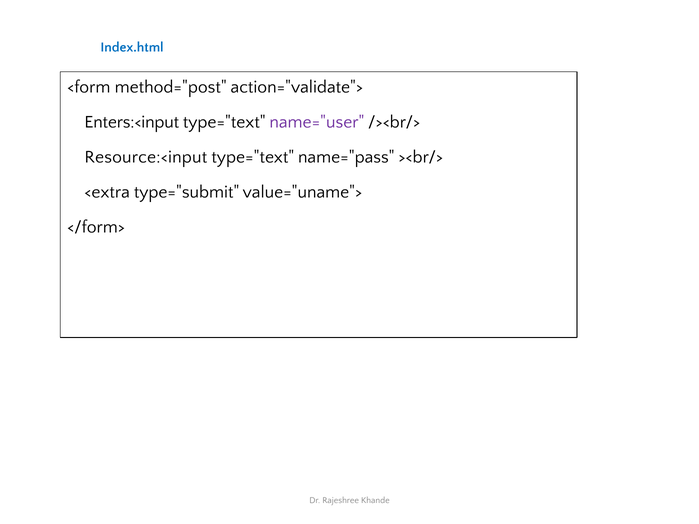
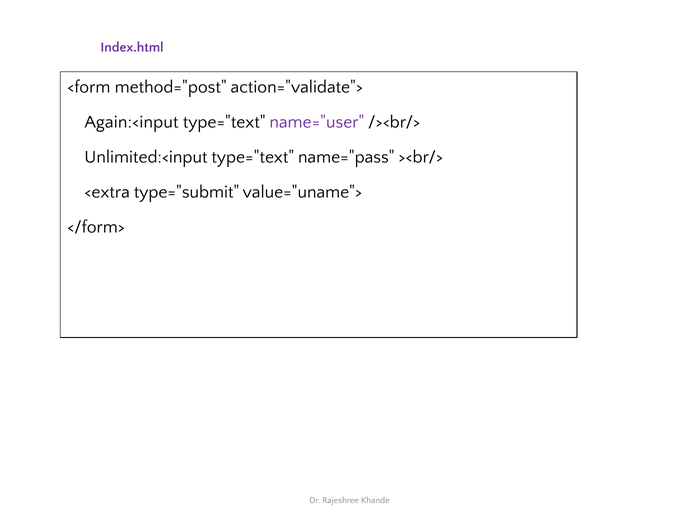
Index.html colour: blue -> purple
Enters:<input: Enters:<input -> Again:<input
Resource:<input: Resource:<input -> Unlimited:<input
